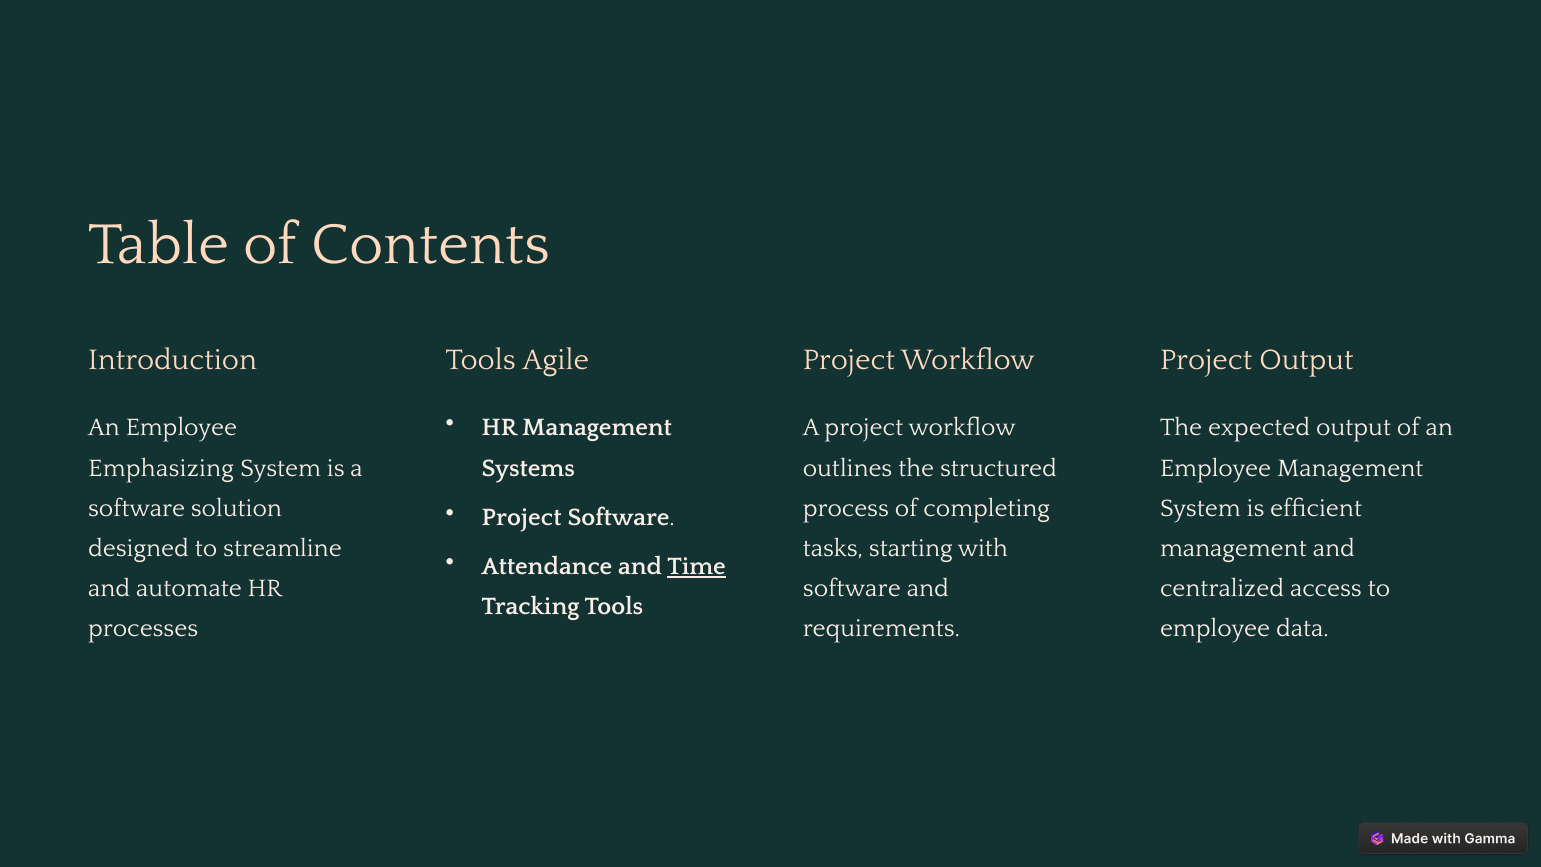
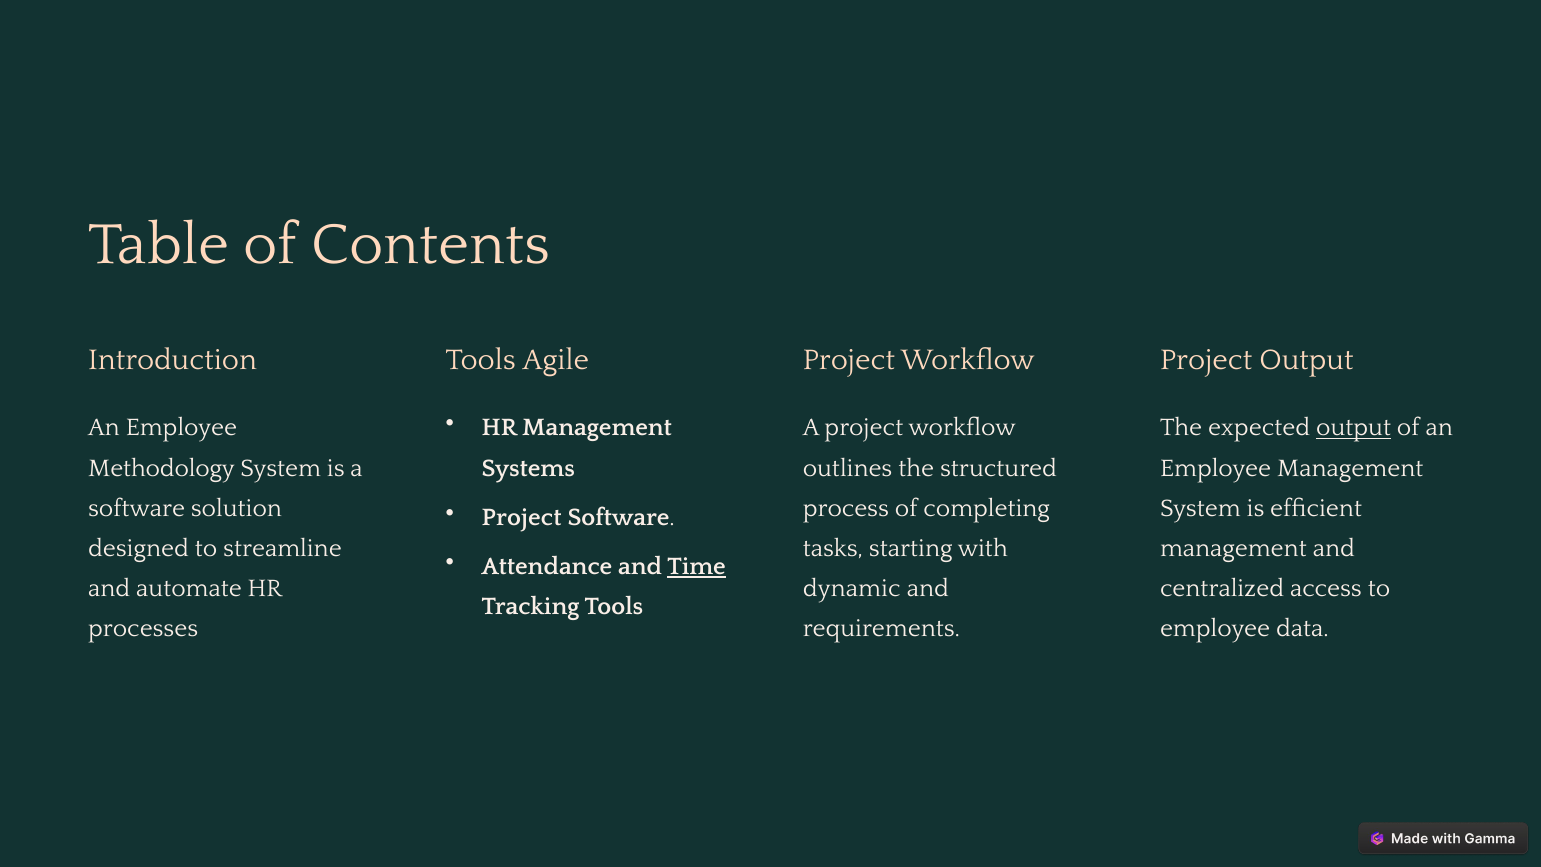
output at (1354, 428) underline: none -> present
Emphasizing: Emphasizing -> Methodology
software at (852, 588): software -> dynamic
